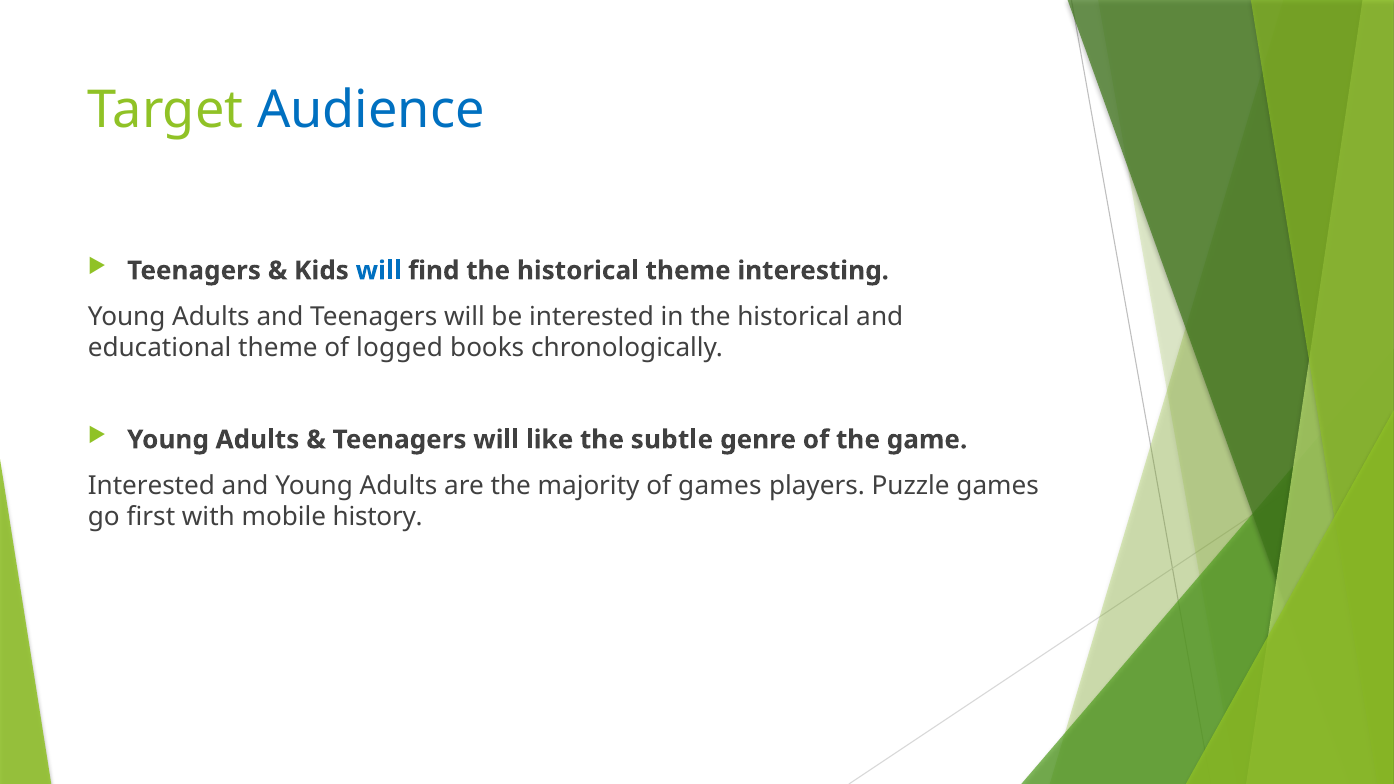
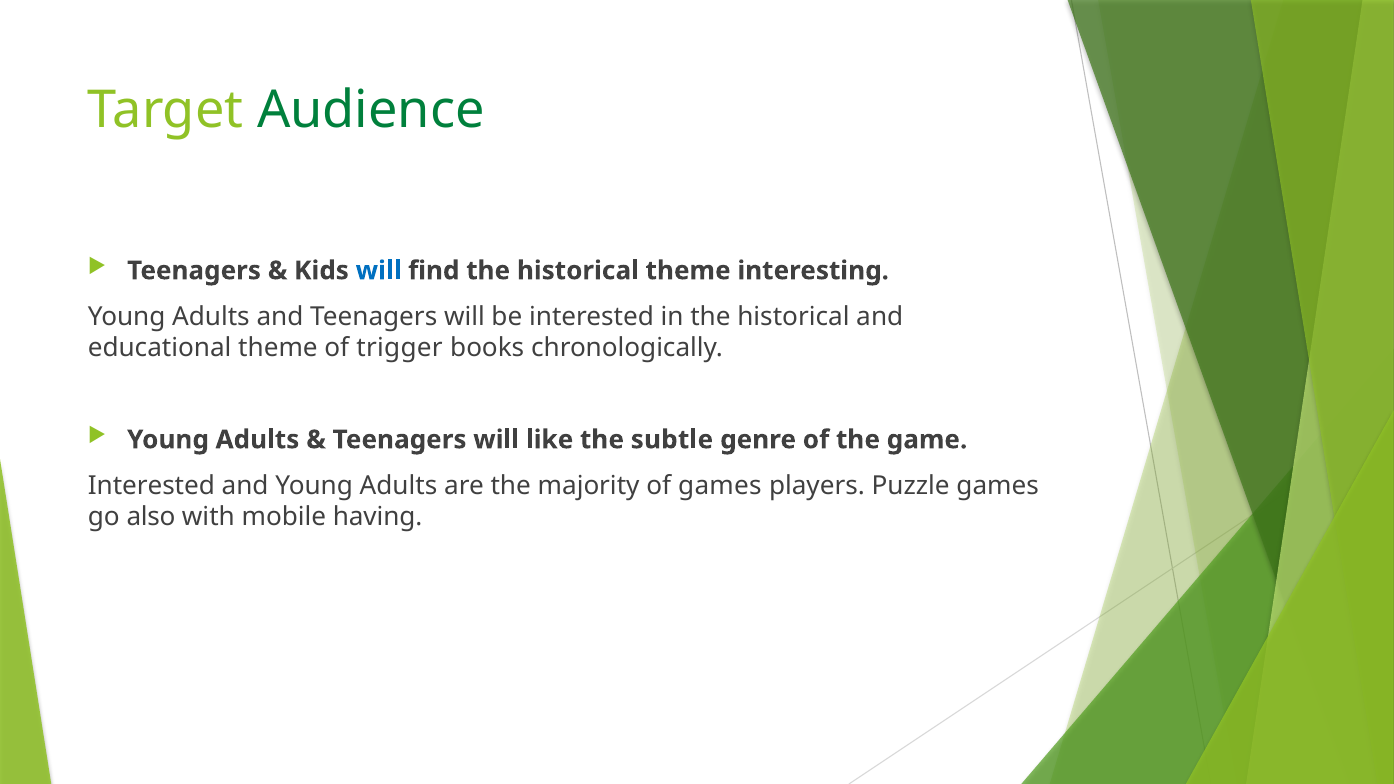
Audience colour: blue -> green
logged: logged -> trigger
first: first -> also
history: history -> having
